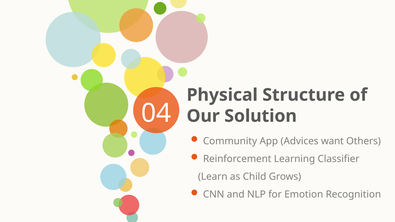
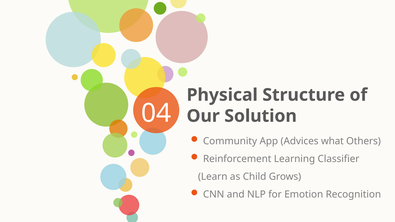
want: want -> what
